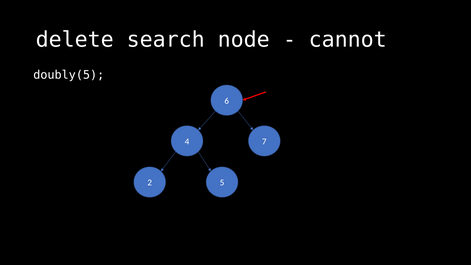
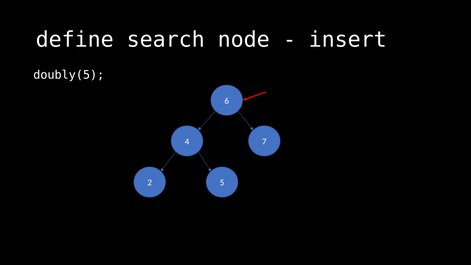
delete: delete -> define
cannot: cannot -> insert
